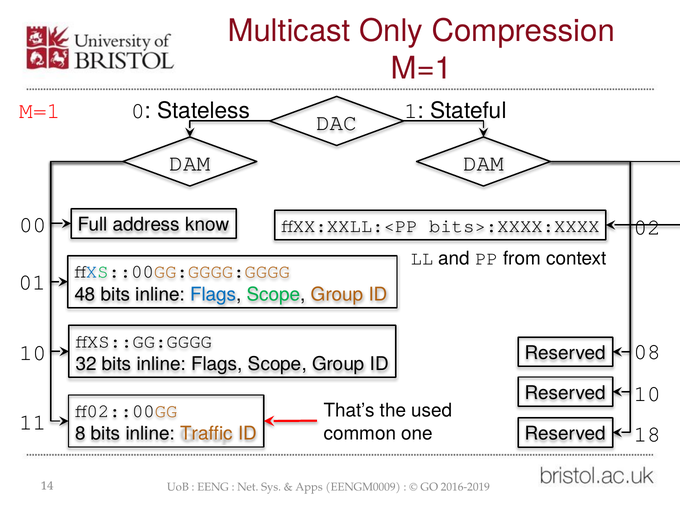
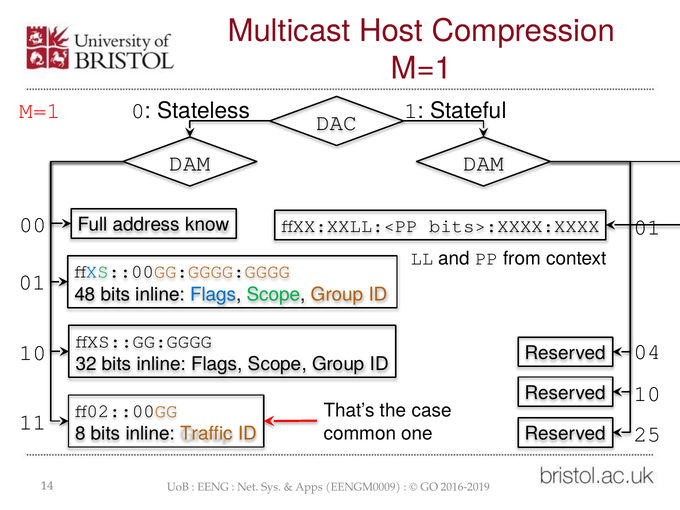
Only: Only -> Host
02 at (647, 227): 02 -> 01
08: 08 -> 04
used: used -> case
18: 18 -> 25
